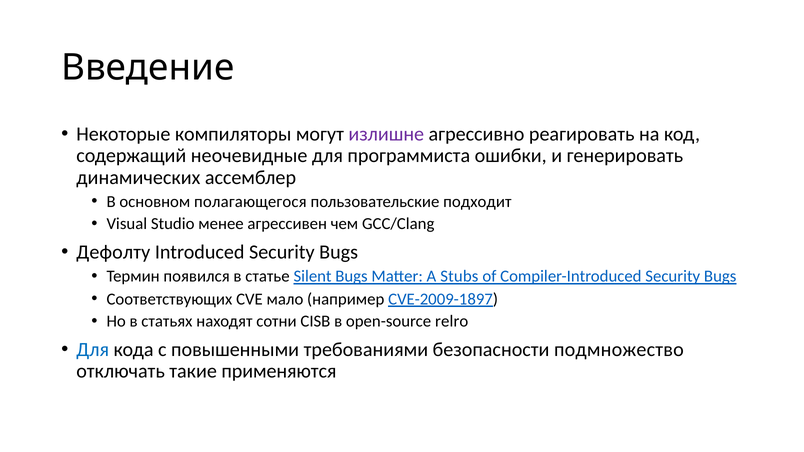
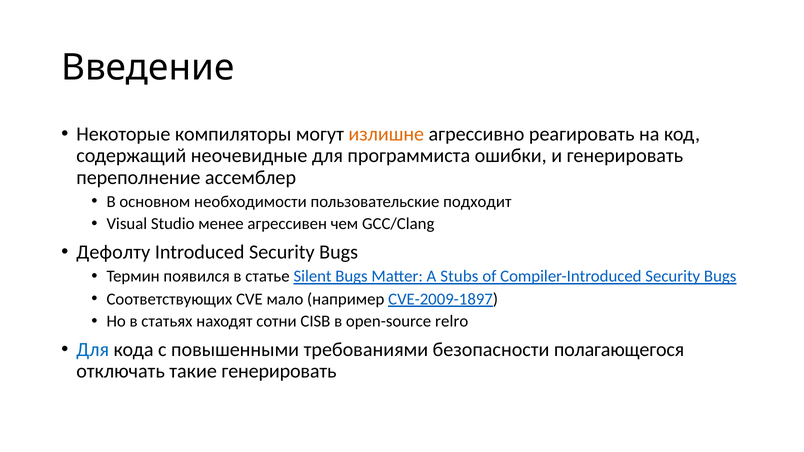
излишне colour: purple -> orange
динамических: динамических -> переполнение
полагающегося: полагающегося -> необходимости
подмножество: подмножество -> полагающегося
такие применяются: применяются -> генерировать
